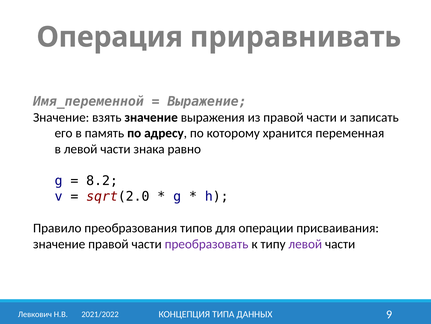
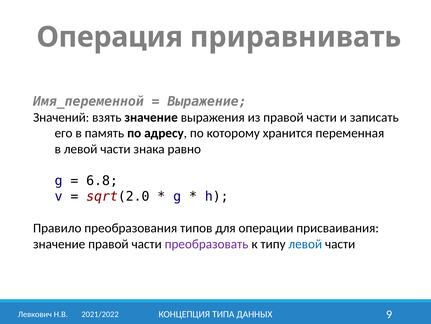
Значение at (61, 117): Значение -> Значений
8.2: 8.2 -> 6.8
левой at (305, 243) colour: purple -> blue
